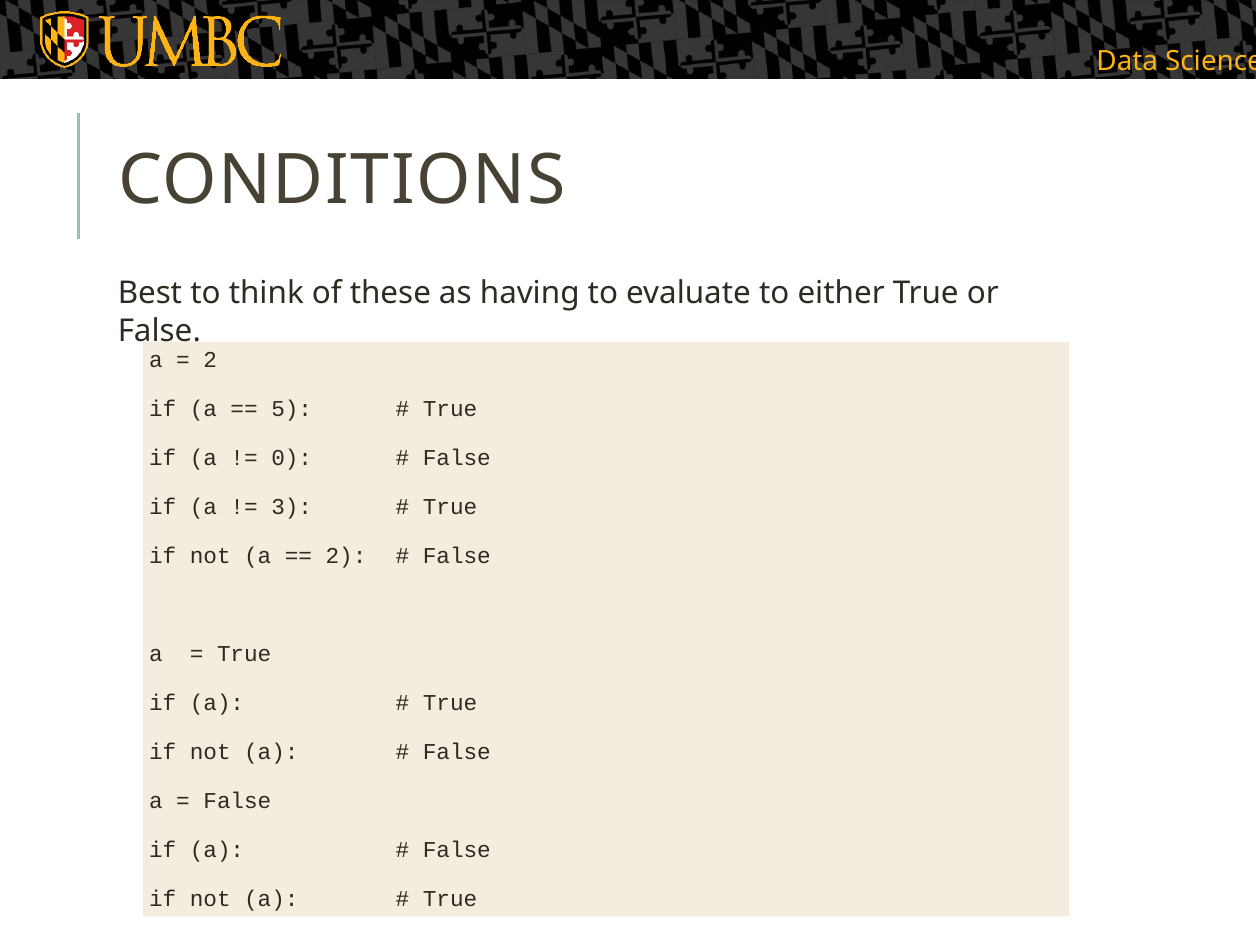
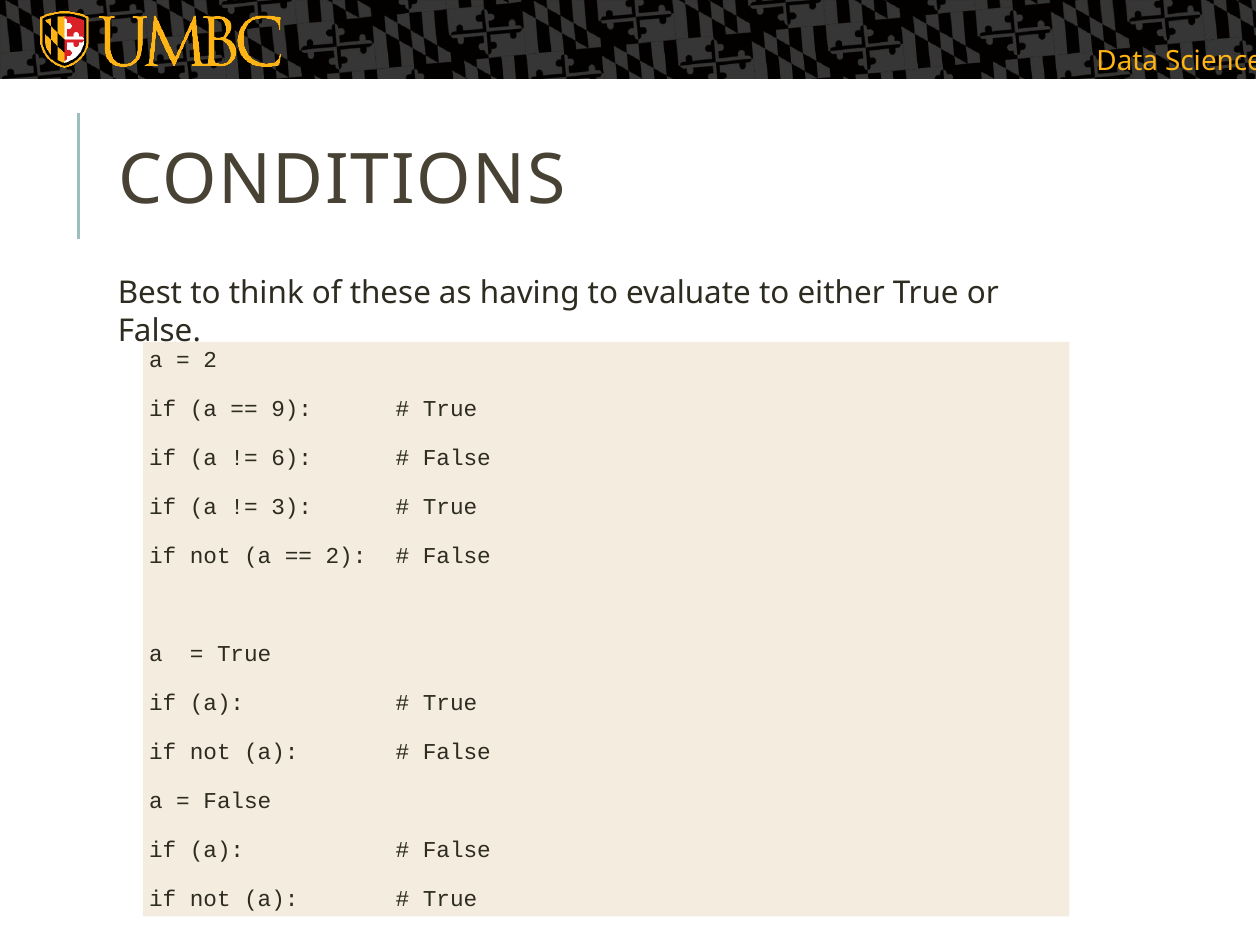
5: 5 -> 9
0: 0 -> 6
